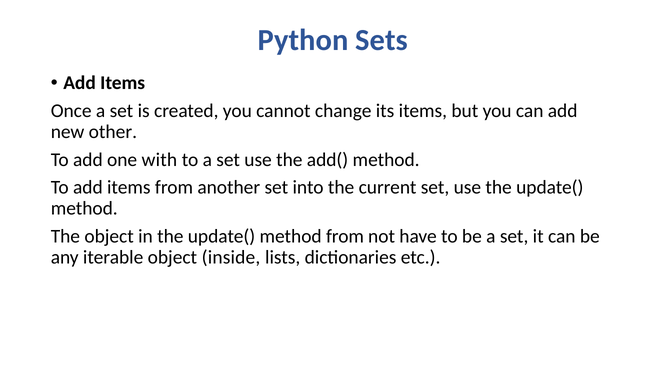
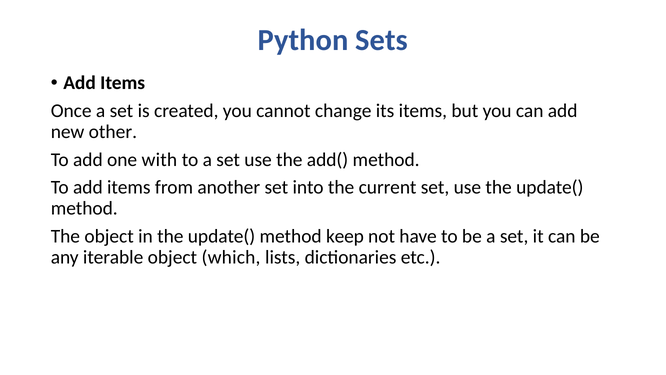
method from: from -> keep
inside: inside -> which
